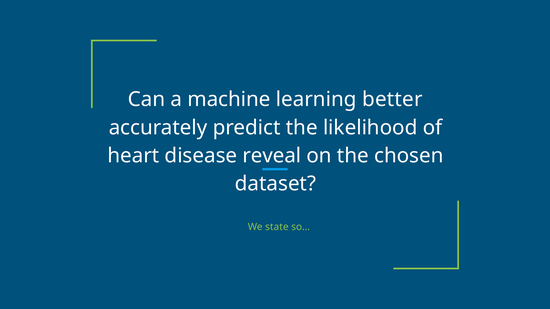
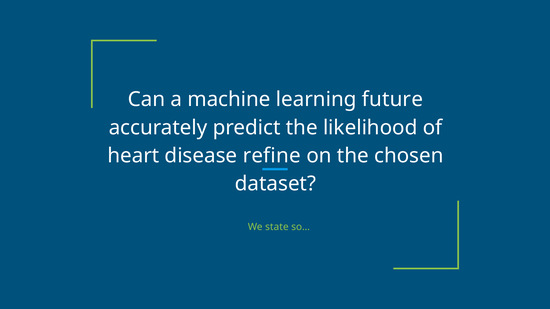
better: better -> future
reveal: reveal -> refine
